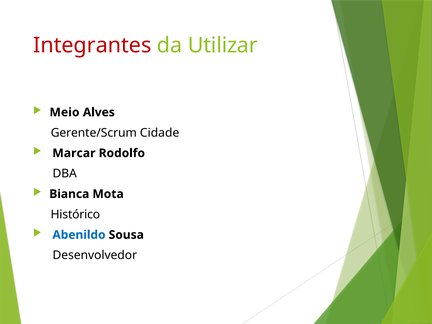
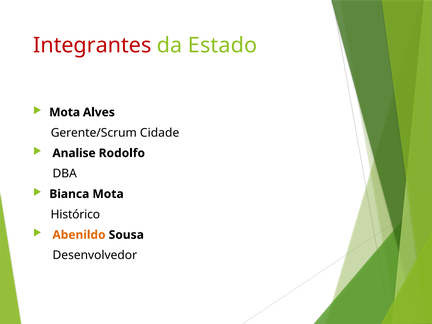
Utilizar: Utilizar -> Estado
Meio at (64, 112): Meio -> Mota
Marcar: Marcar -> Analise
Abenildo colour: blue -> orange
